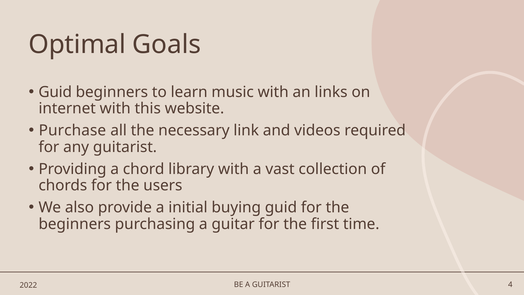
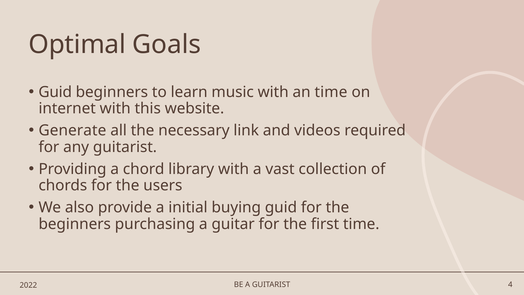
an links: links -> time
Purchase: Purchase -> Generate
